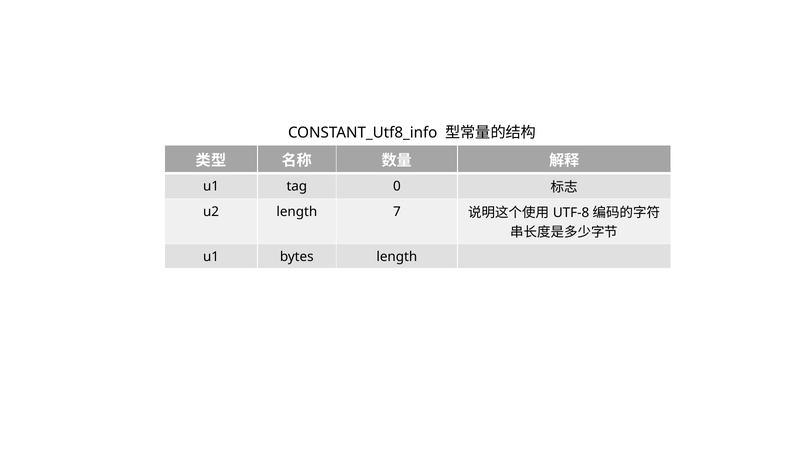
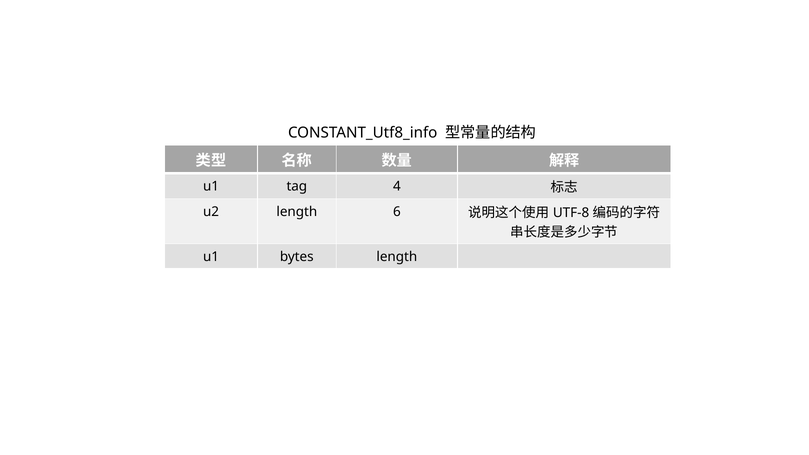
0: 0 -> 4
7: 7 -> 6
